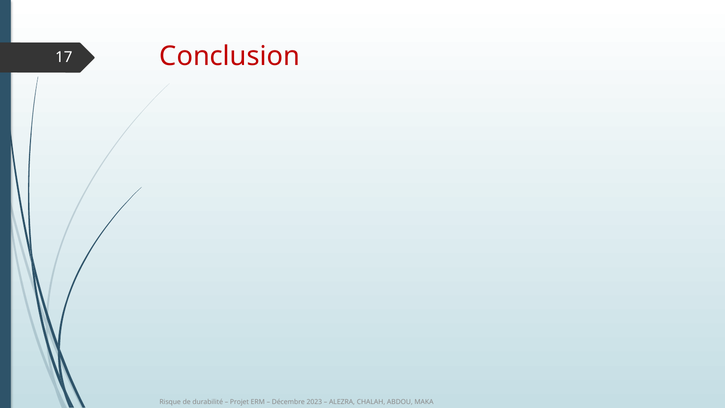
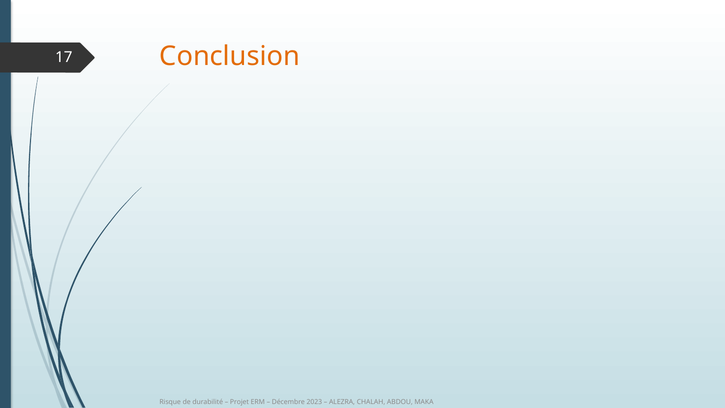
Conclusion colour: red -> orange
